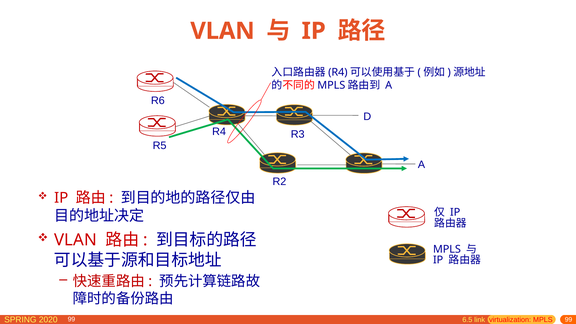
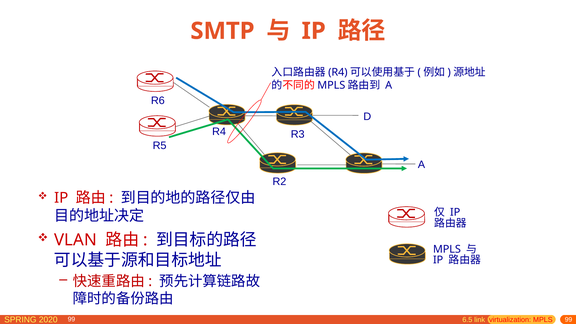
VLAN at (222, 31): VLAN -> SMTP
